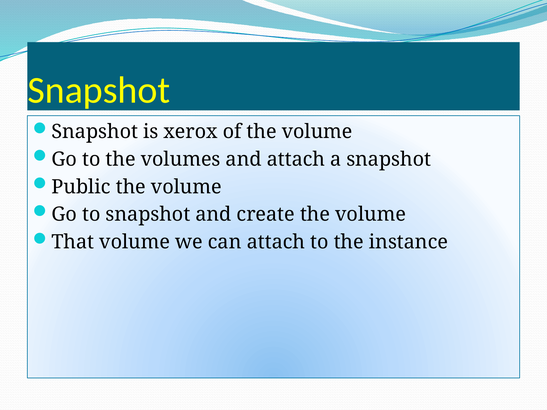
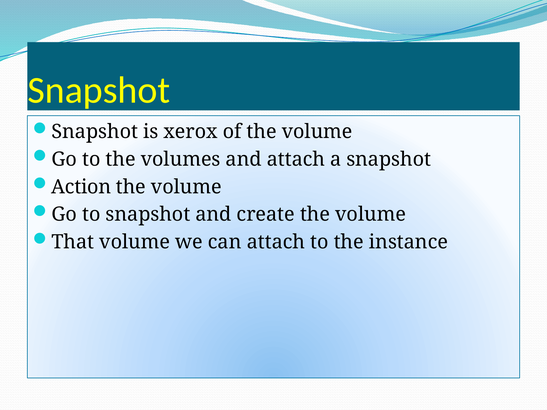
Public: Public -> Action
